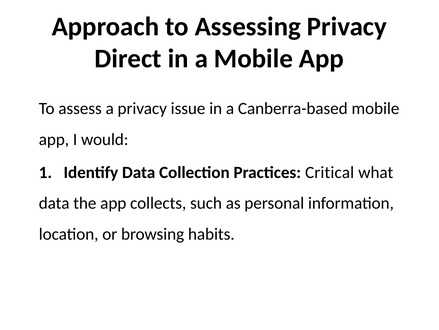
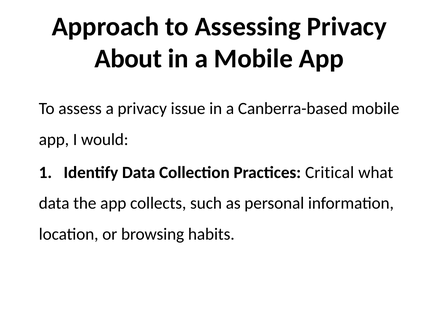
Direct: Direct -> About
